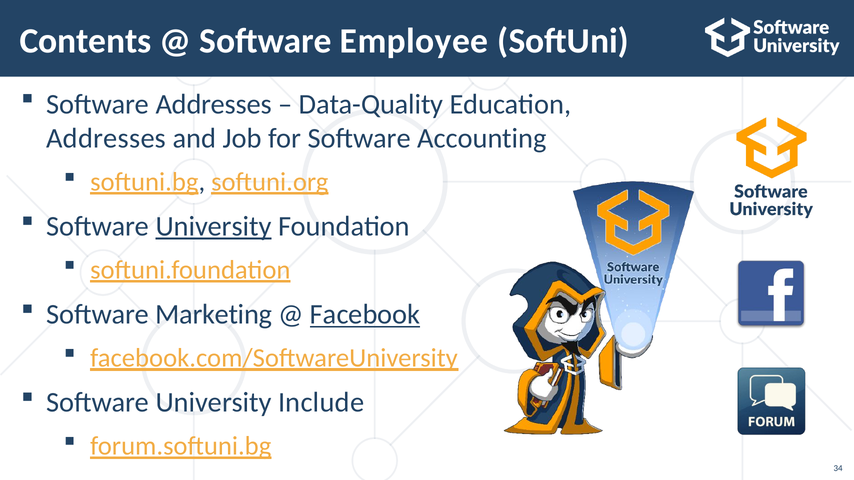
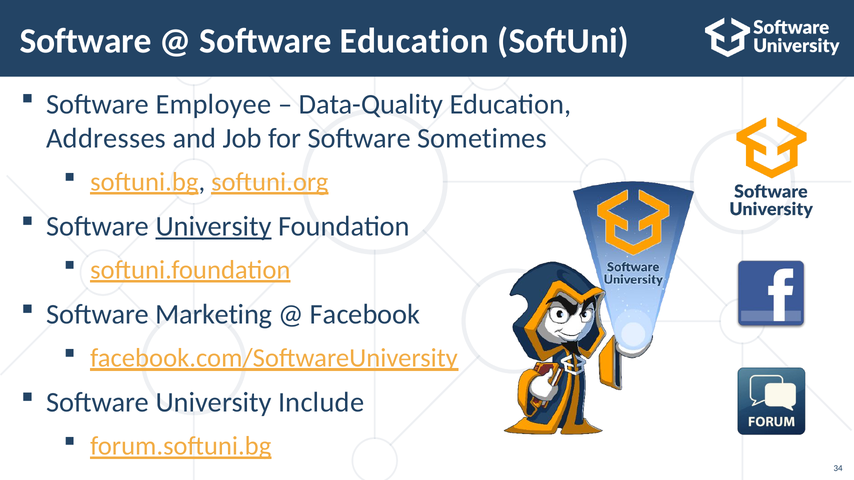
Contents at (86, 41): Contents -> Software
Software Employee: Employee -> Education
Software Addresses: Addresses -> Employee
Accounting: Accounting -> Sometimes
Facebook underline: present -> none
